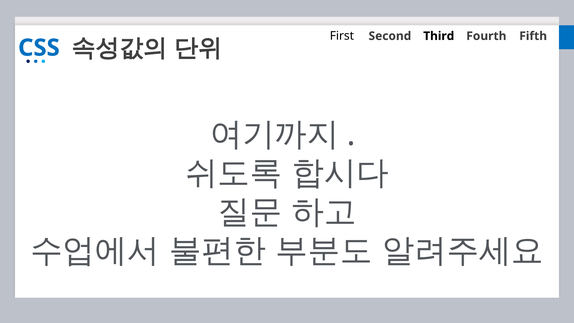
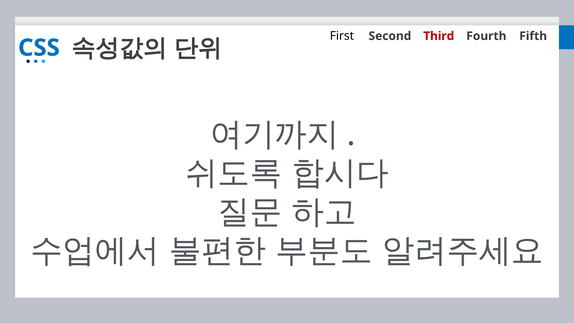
Third colour: black -> red
